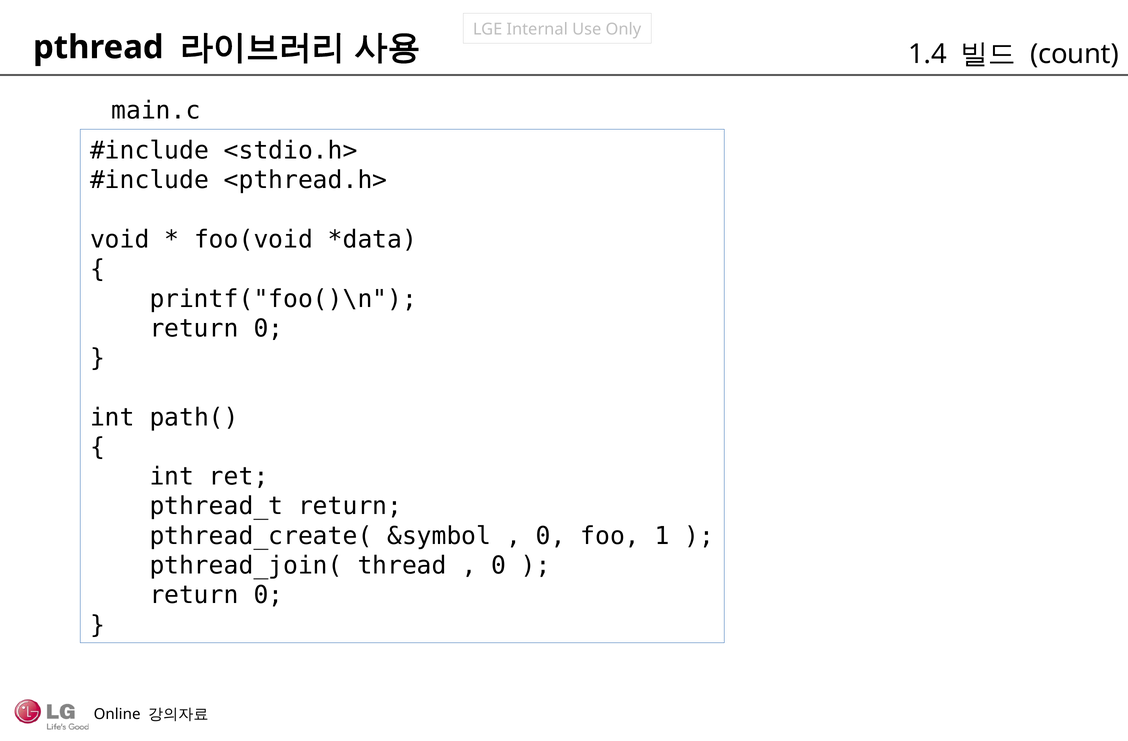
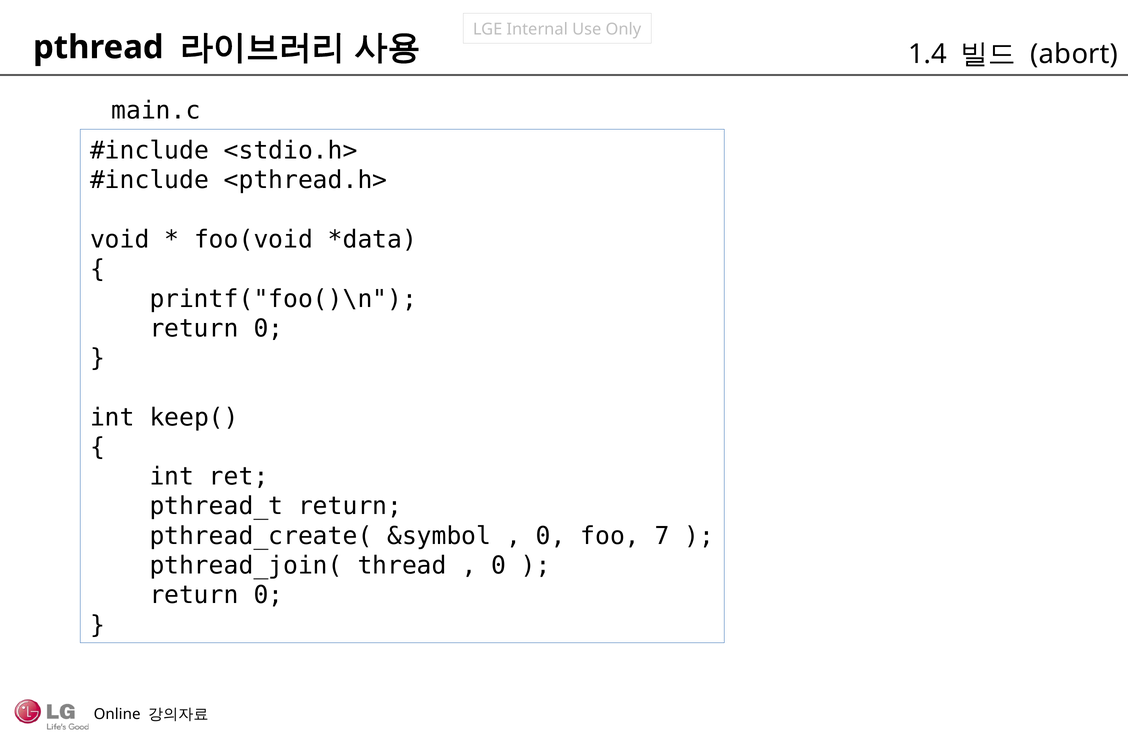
count: count -> abort
path(: path( -> keep(
1: 1 -> 7
